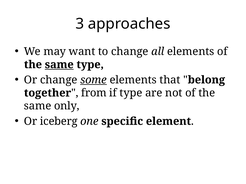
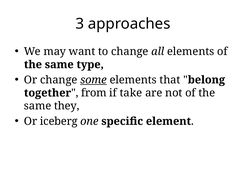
same at (59, 65) underline: present -> none
if type: type -> take
only: only -> they
